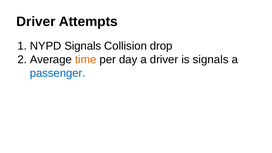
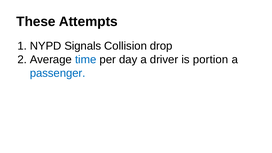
Driver at (36, 22): Driver -> These
time colour: orange -> blue
is signals: signals -> portion
